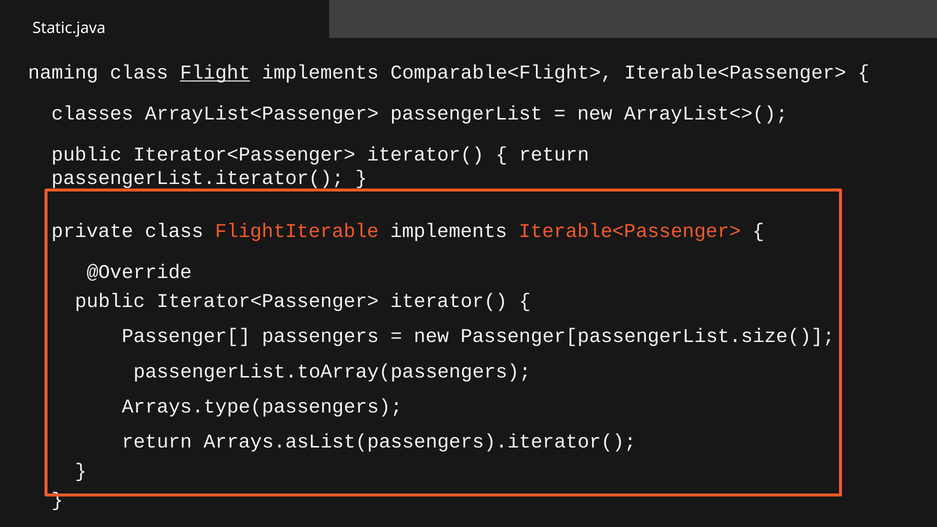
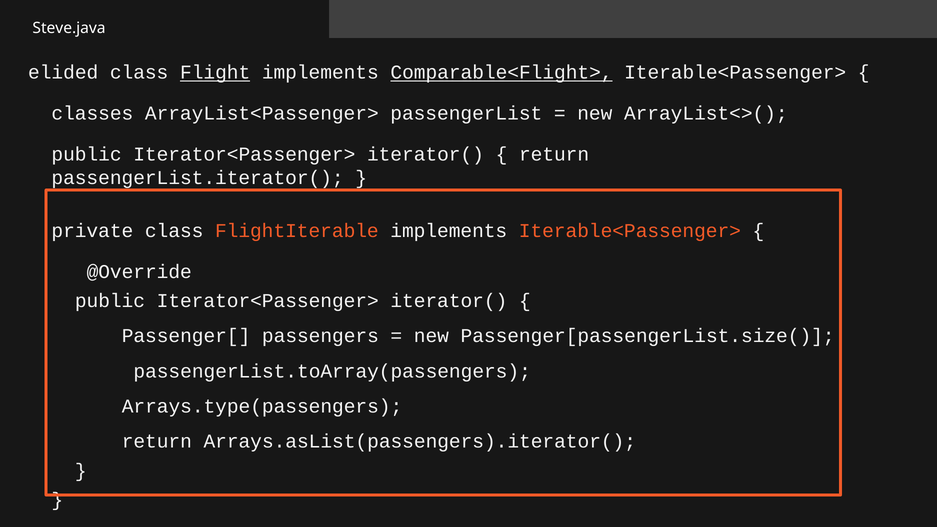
Static.java: Static.java -> Steve.java
naming: naming -> elided
Comparable<Flight> underline: none -> present
